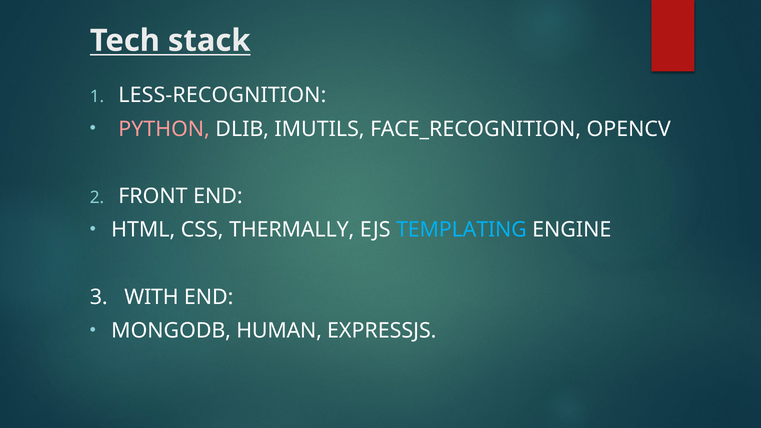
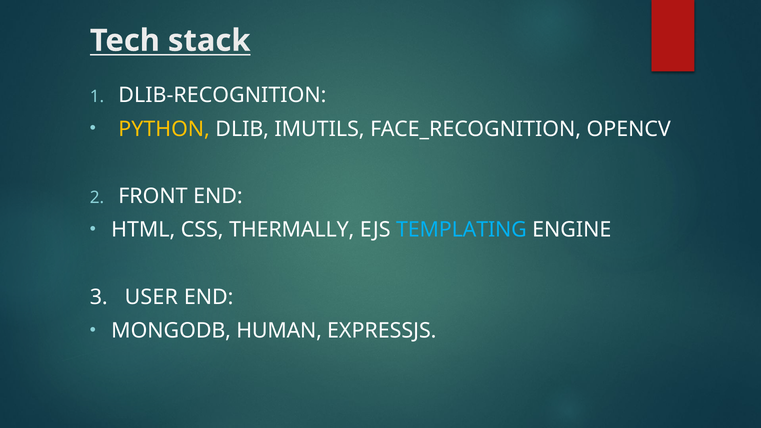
LESS-RECOGNITION: LESS-RECOGNITION -> DLIB-RECOGNITION
PYTHON colour: pink -> yellow
WITH: WITH -> USER
